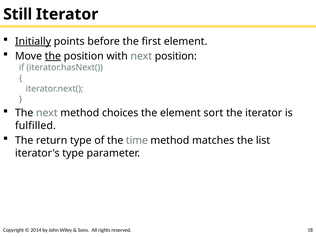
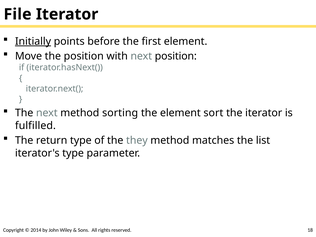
Still: Still -> File
the at (53, 56) underline: present -> none
choices: choices -> sorting
time: time -> they
